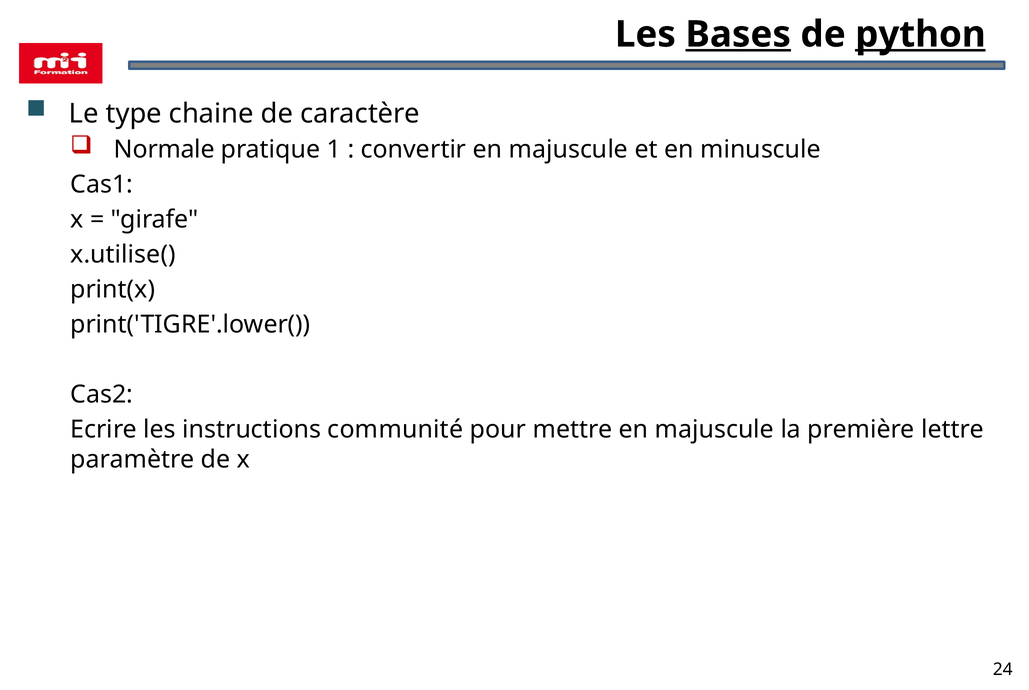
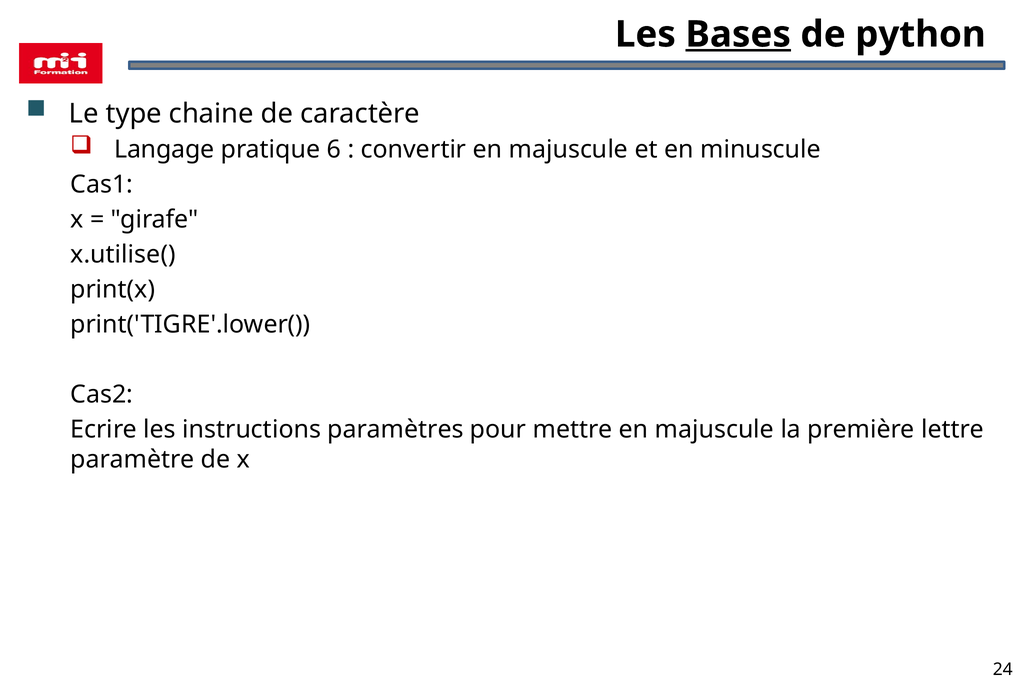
python underline: present -> none
Normale: Normale -> Langage
1: 1 -> 6
communité: communité -> paramètres
